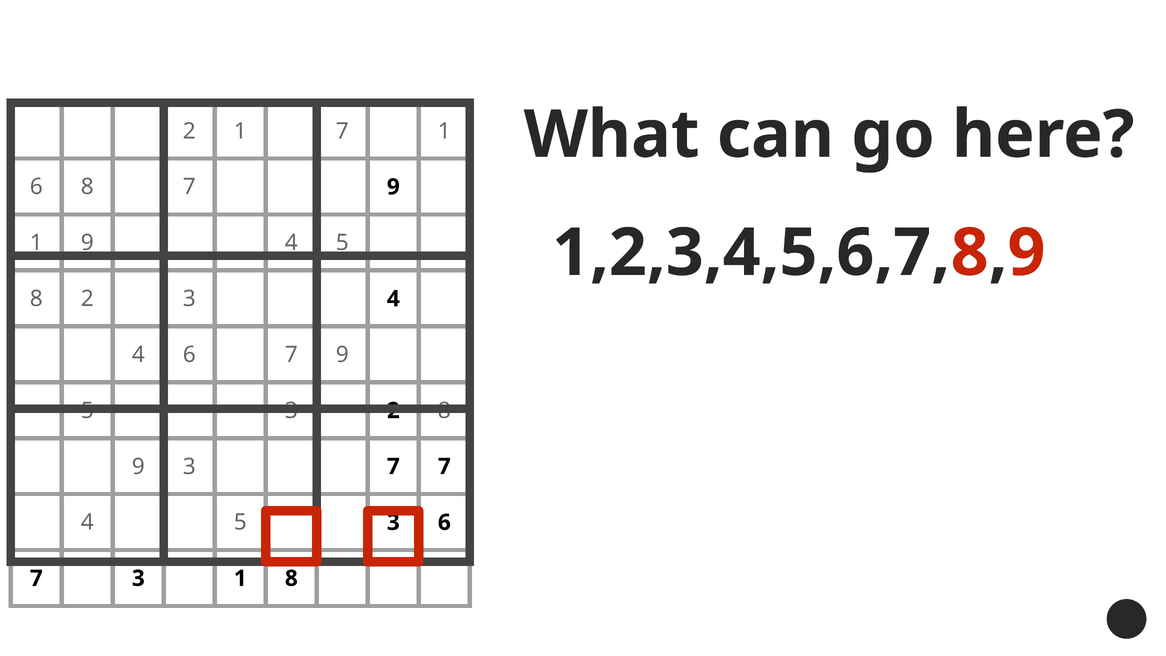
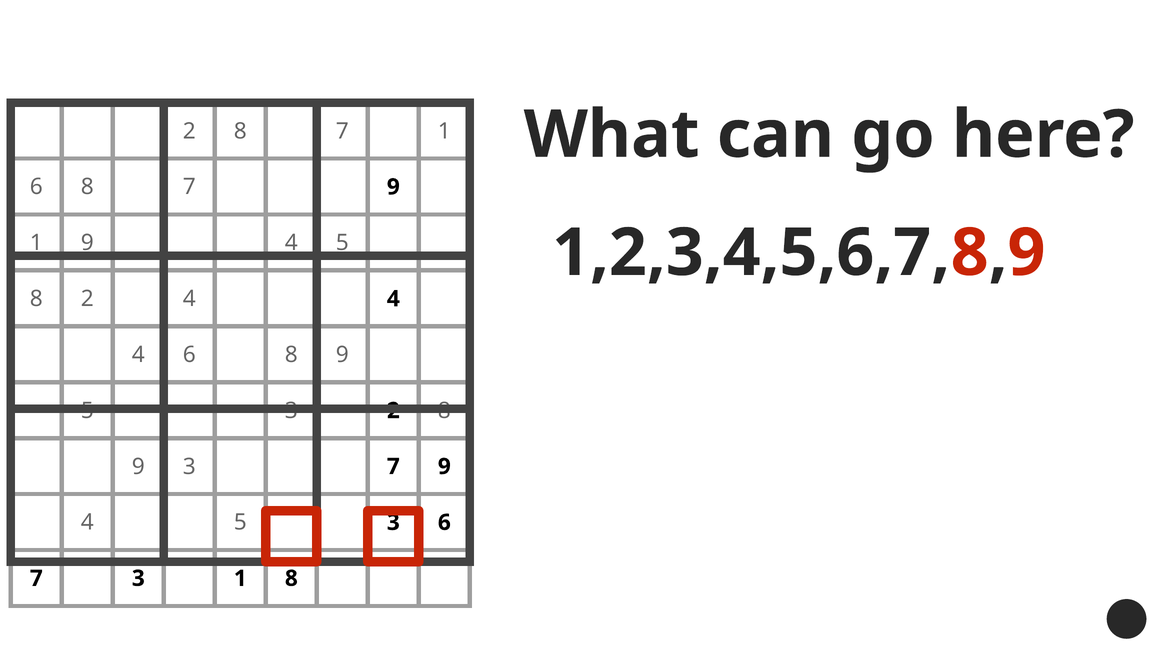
1 at (240, 131): 1 -> 8
2 3: 3 -> 4
4 6 7: 7 -> 8
3 7 7: 7 -> 9
